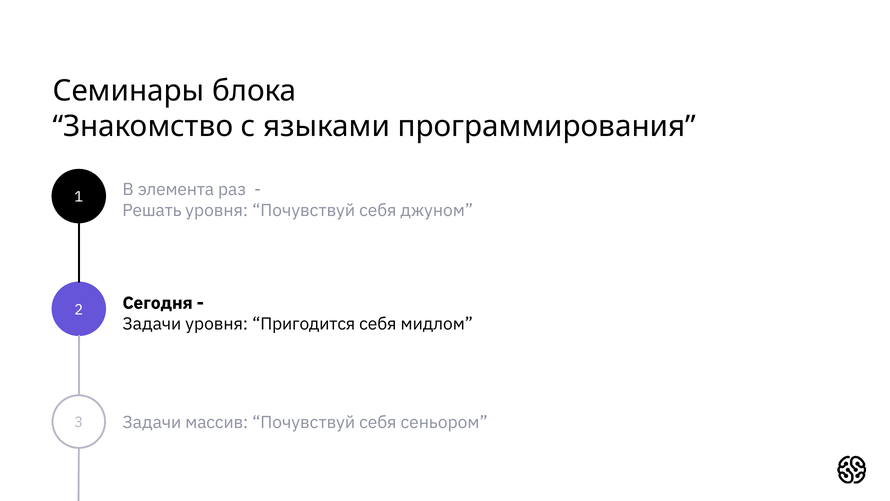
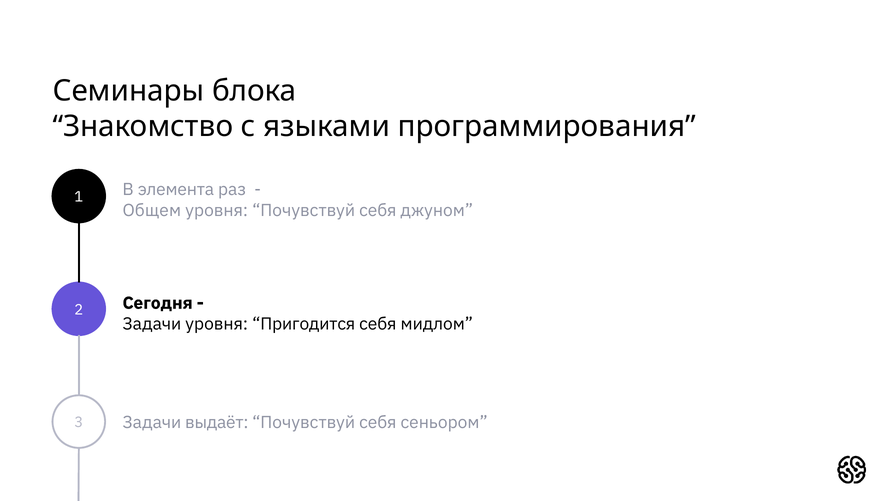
Решать: Решать -> Общем
массив: массив -> выдаёт
